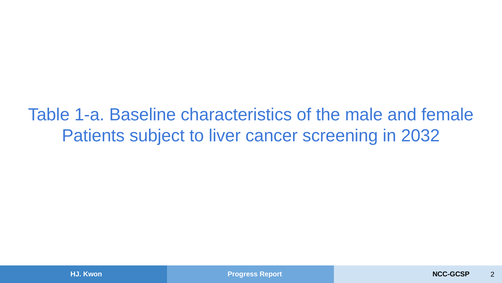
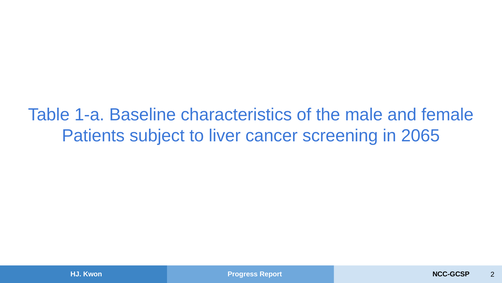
2032: 2032 -> 2065
